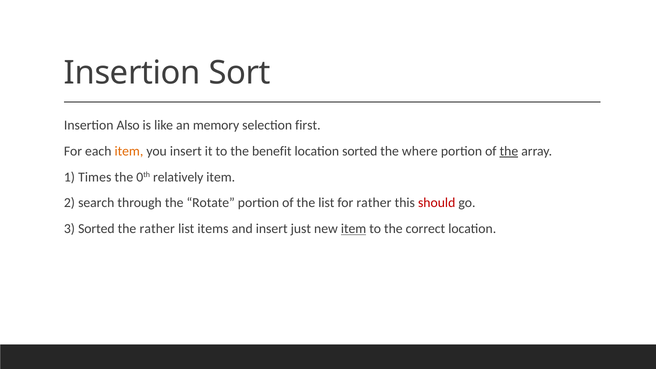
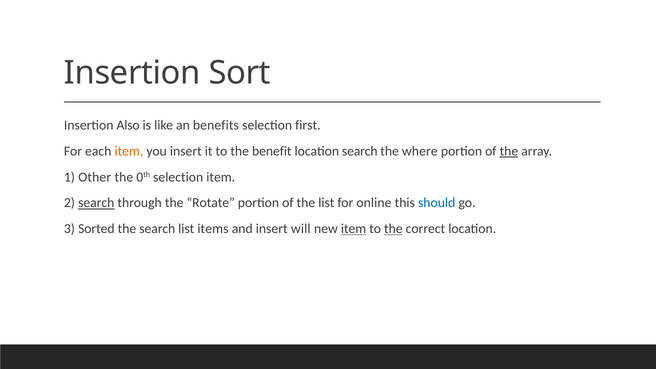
memory: memory -> benefits
location sorted: sorted -> search
Times: Times -> Other
0th relatively: relatively -> selection
search at (96, 203) underline: none -> present
for rather: rather -> online
should colour: red -> blue
the rather: rather -> search
just: just -> will
the at (393, 229) underline: none -> present
